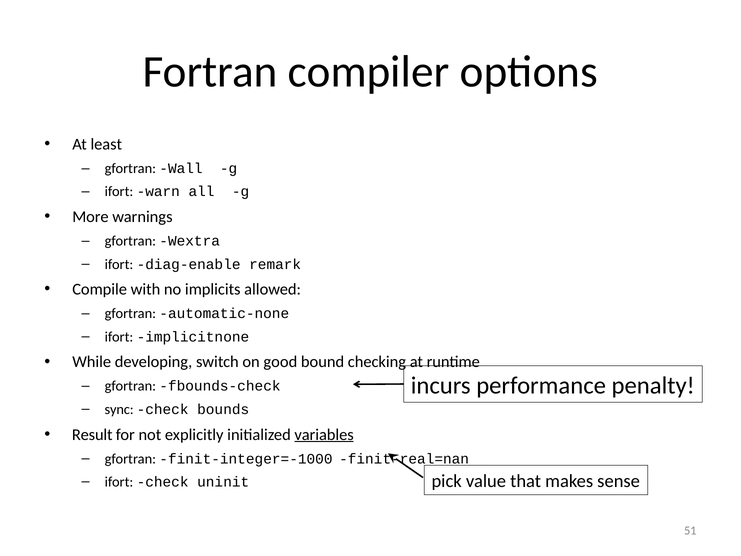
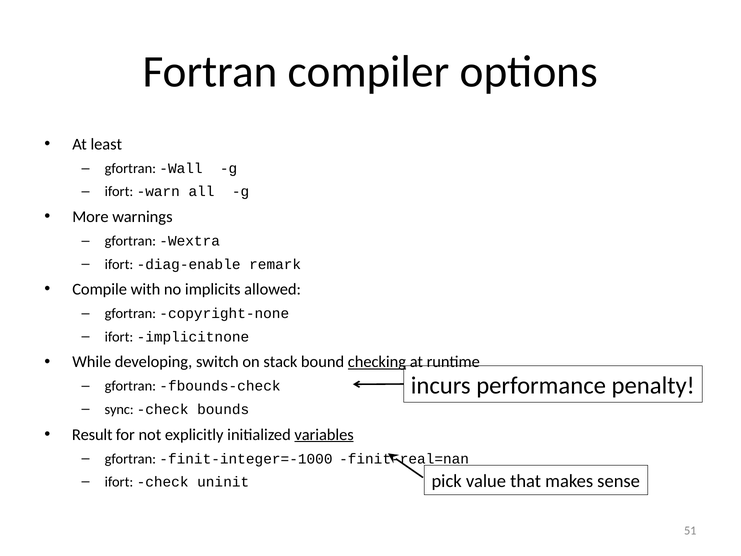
automatic-none: automatic-none -> copyright-none
good: good -> stack
checking underline: none -> present
